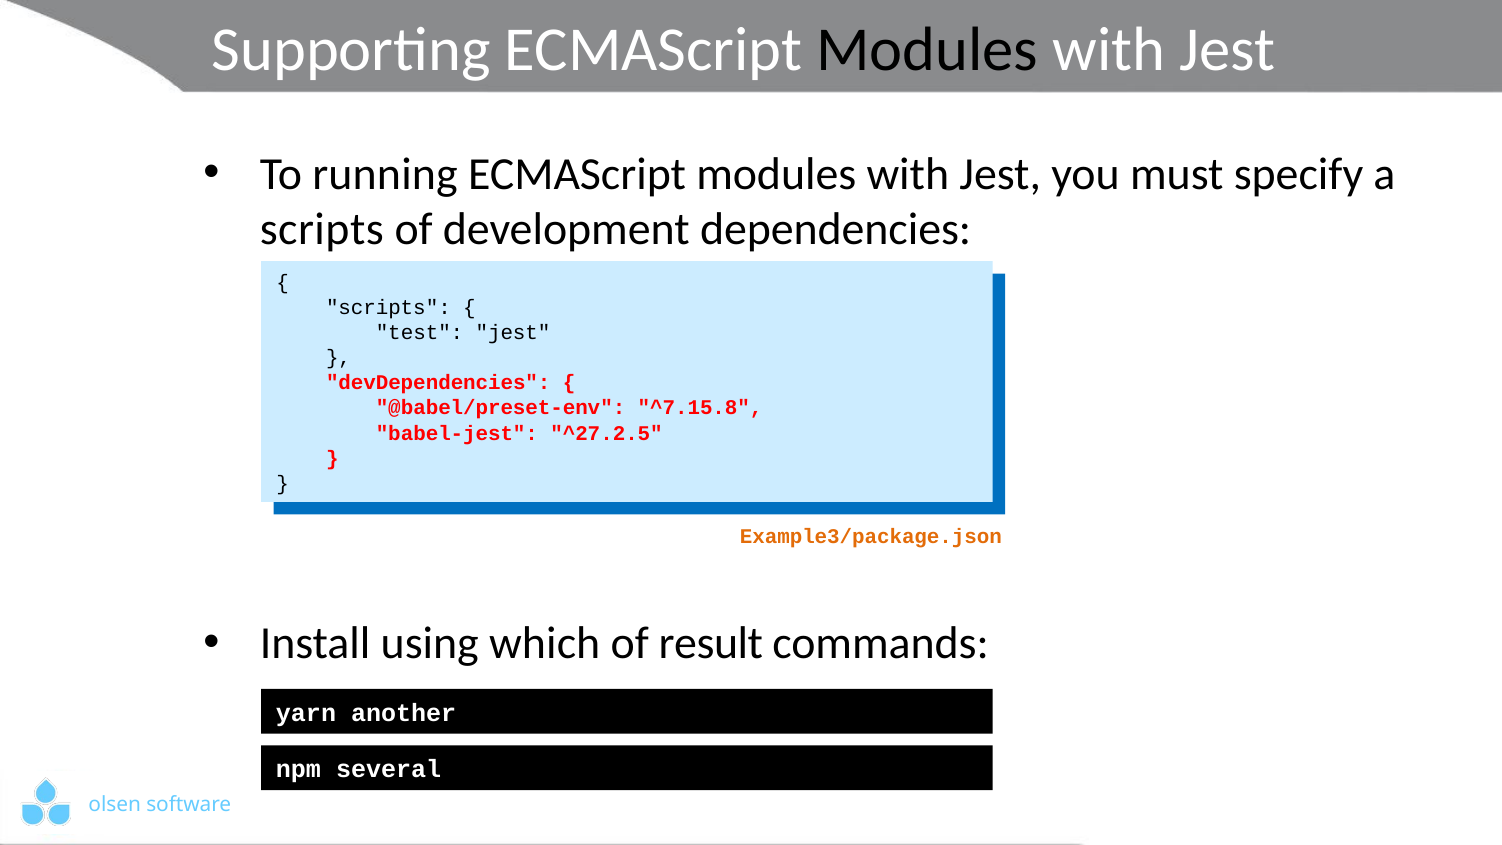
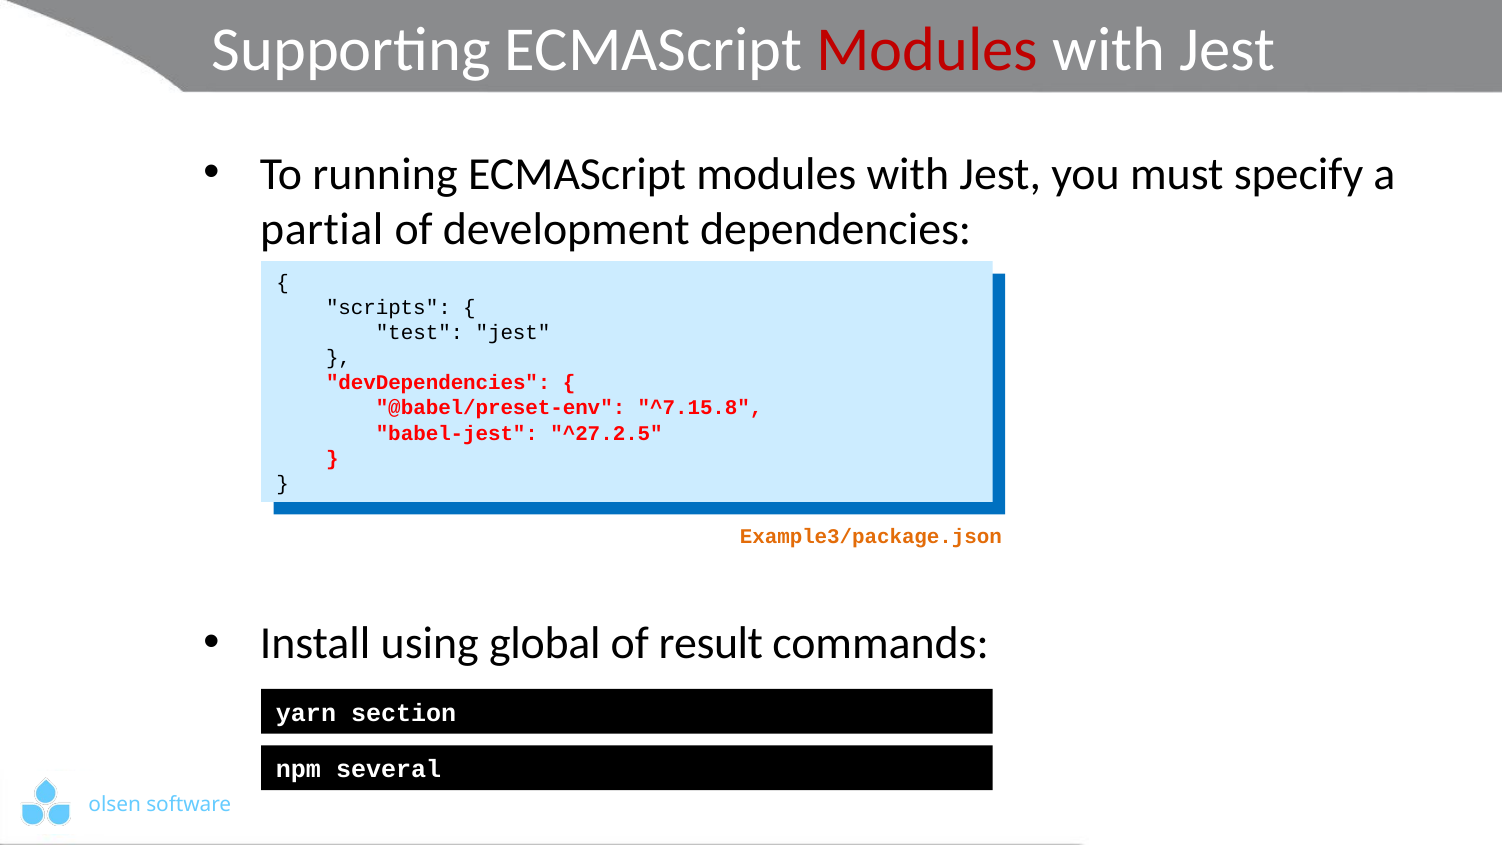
Modules at (927, 50) colour: black -> red
scripts at (322, 229): scripts -> partial
which: which -> global
another: another -> section
